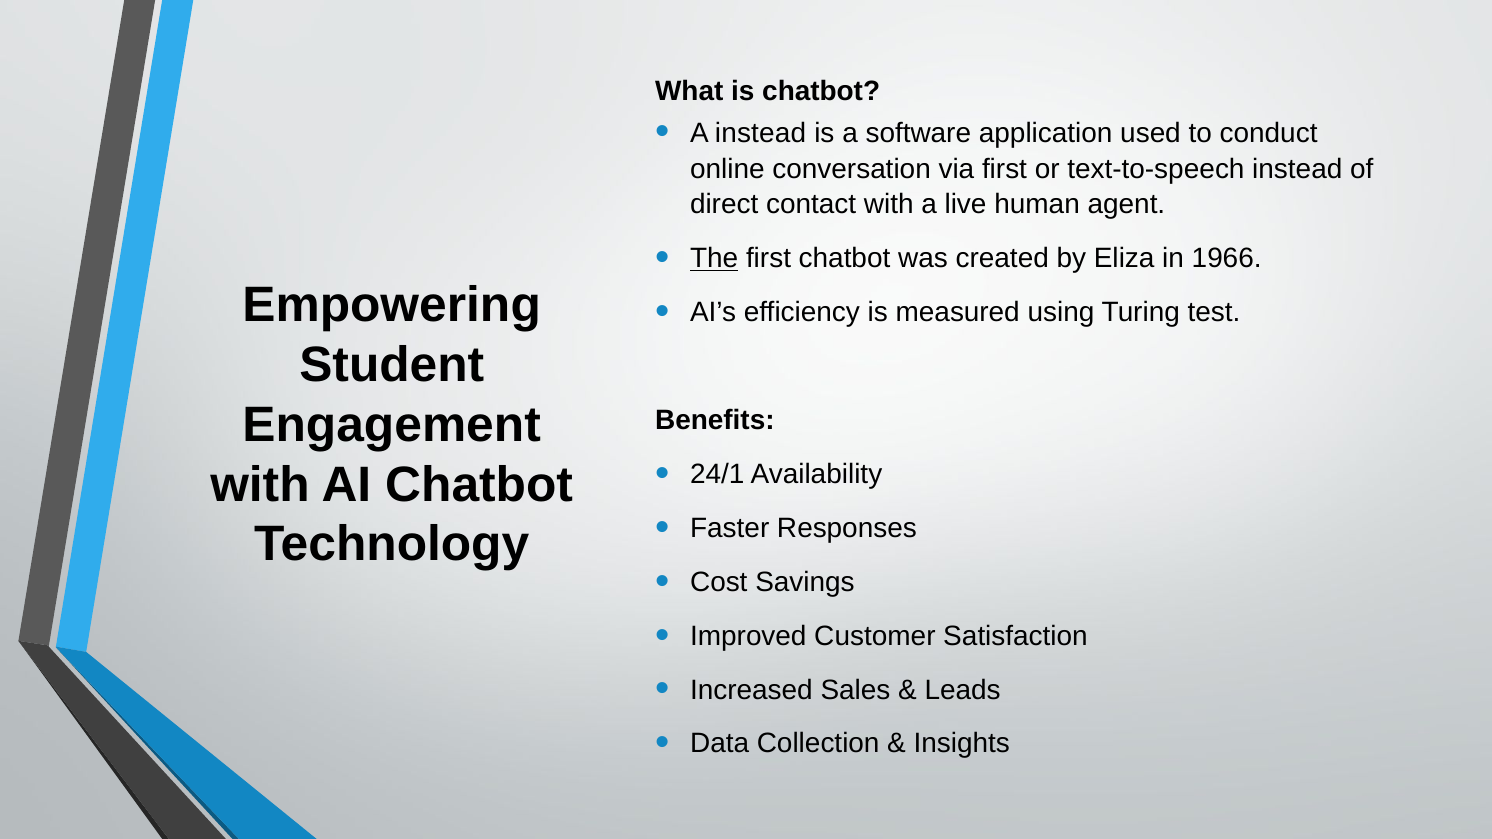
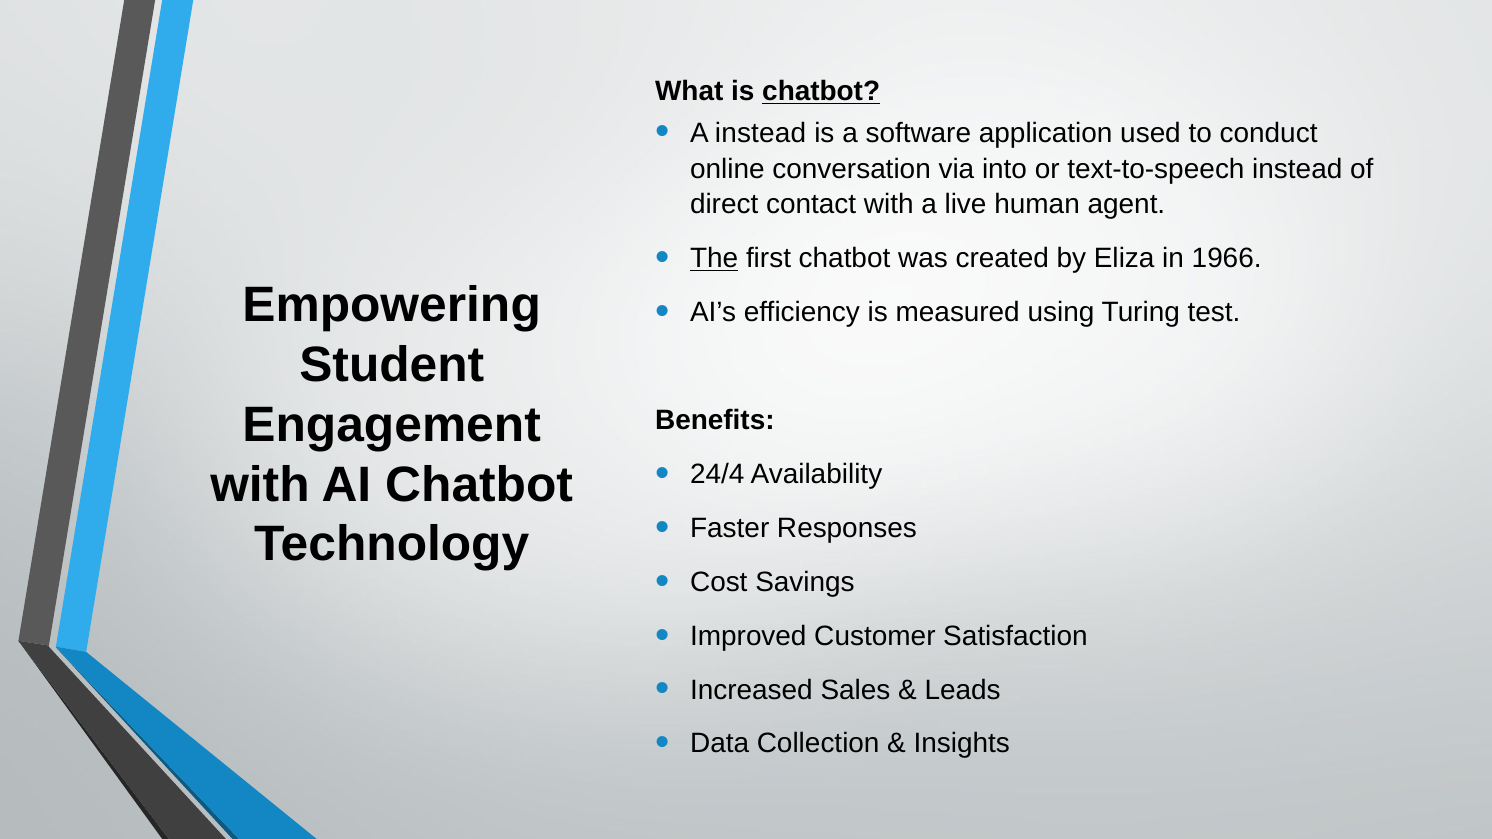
chatbot at (821, 91) underline: none -> present
via first: first -> into
24/1: 24/1 -> 24/4
